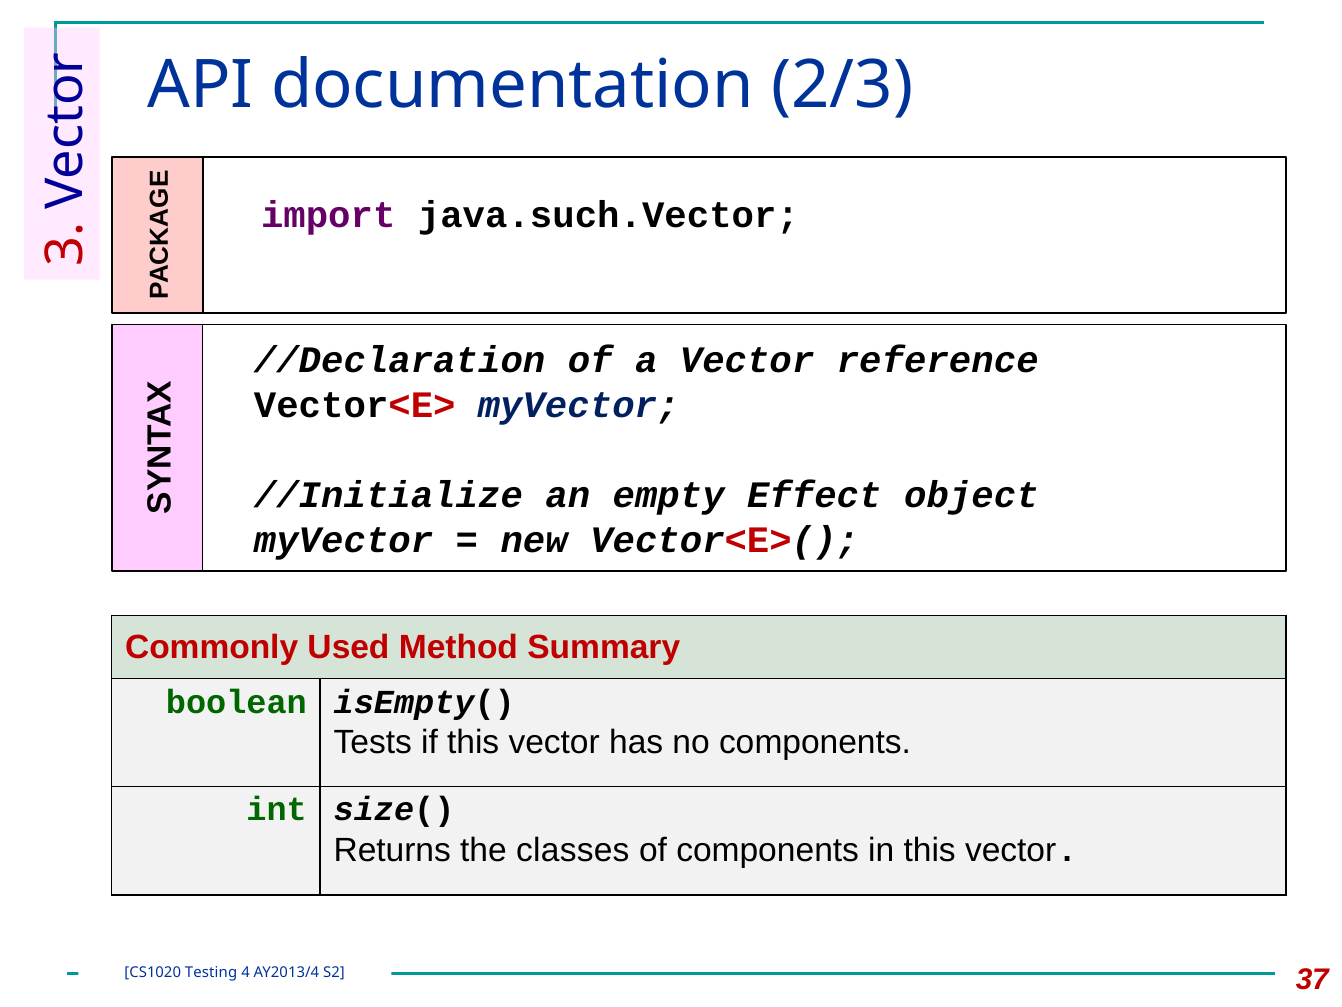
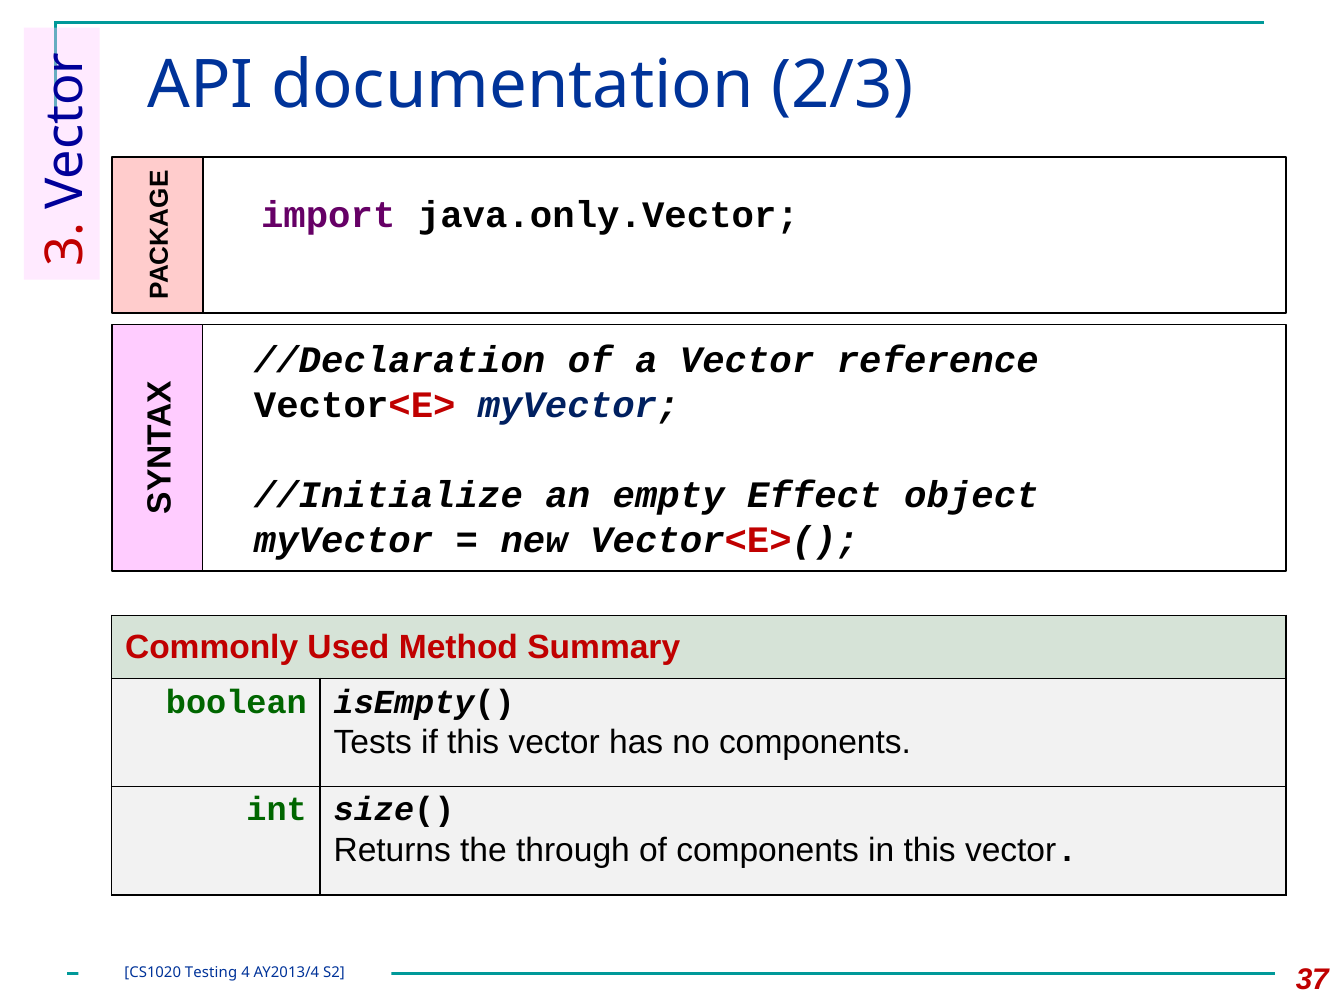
java.such.Vector: java.such.Vector -> java.only.Vector
classes: classes -> through
